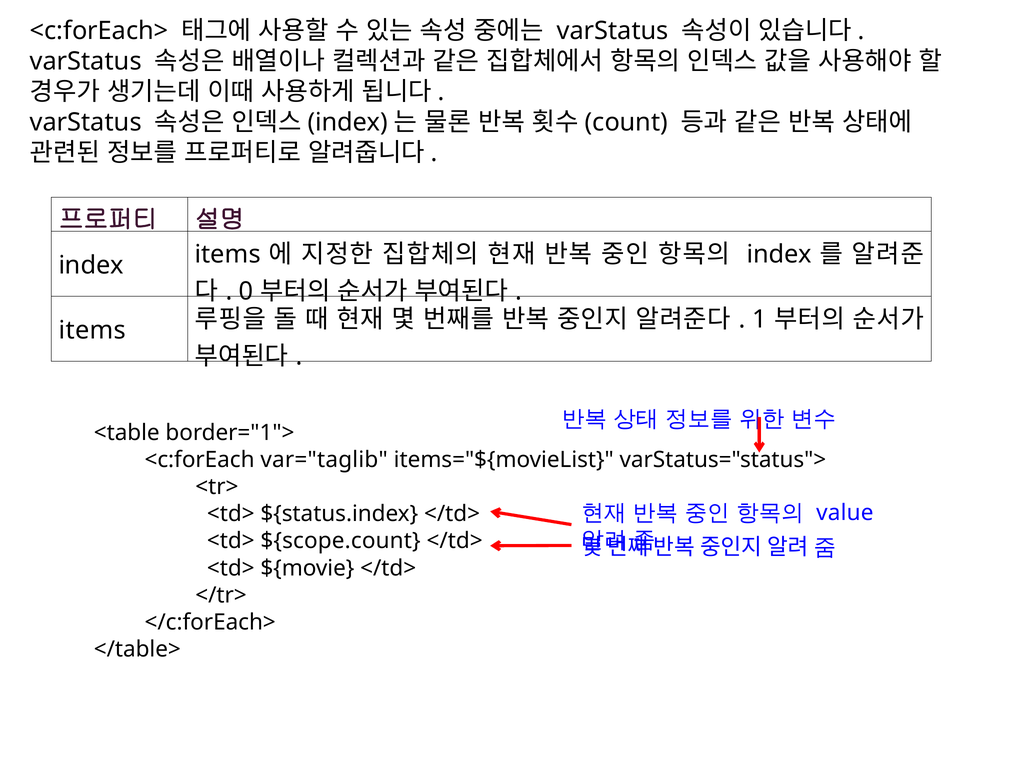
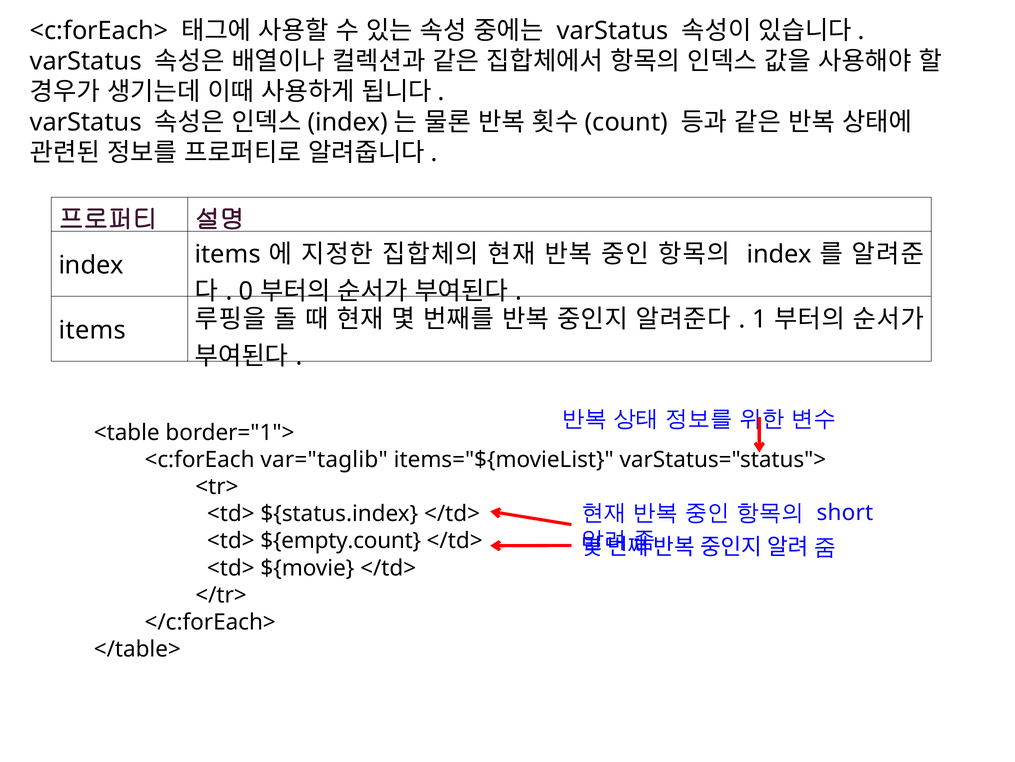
value: value -> short
${scope.count: ${scope.count -> ${empty.count
